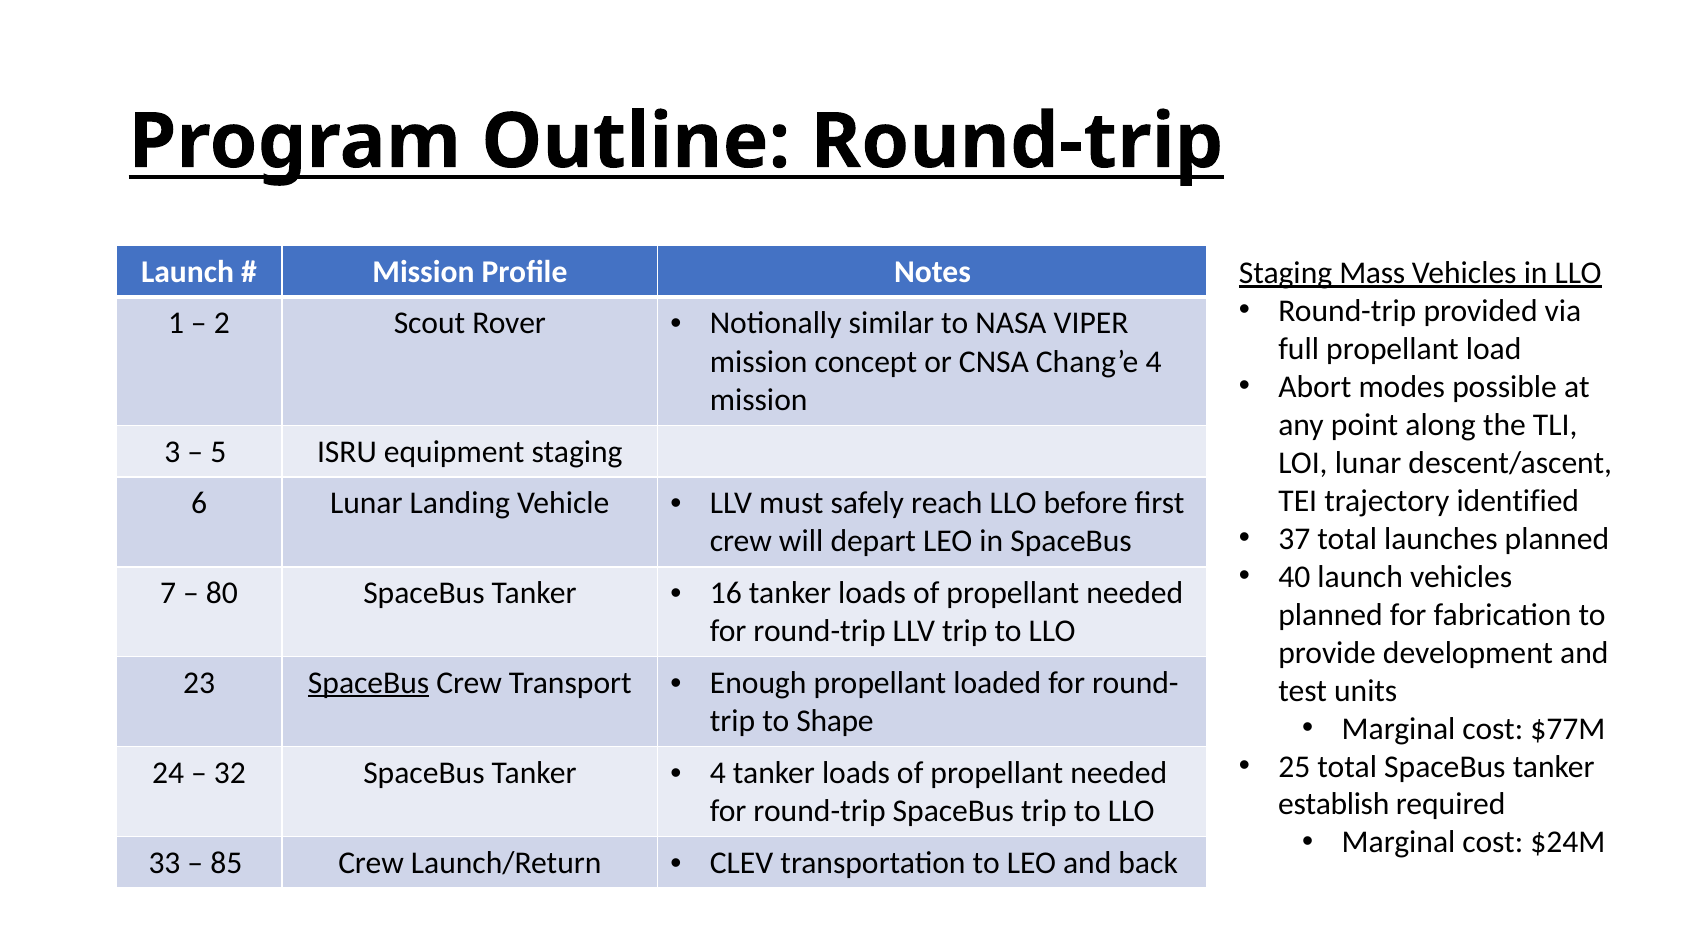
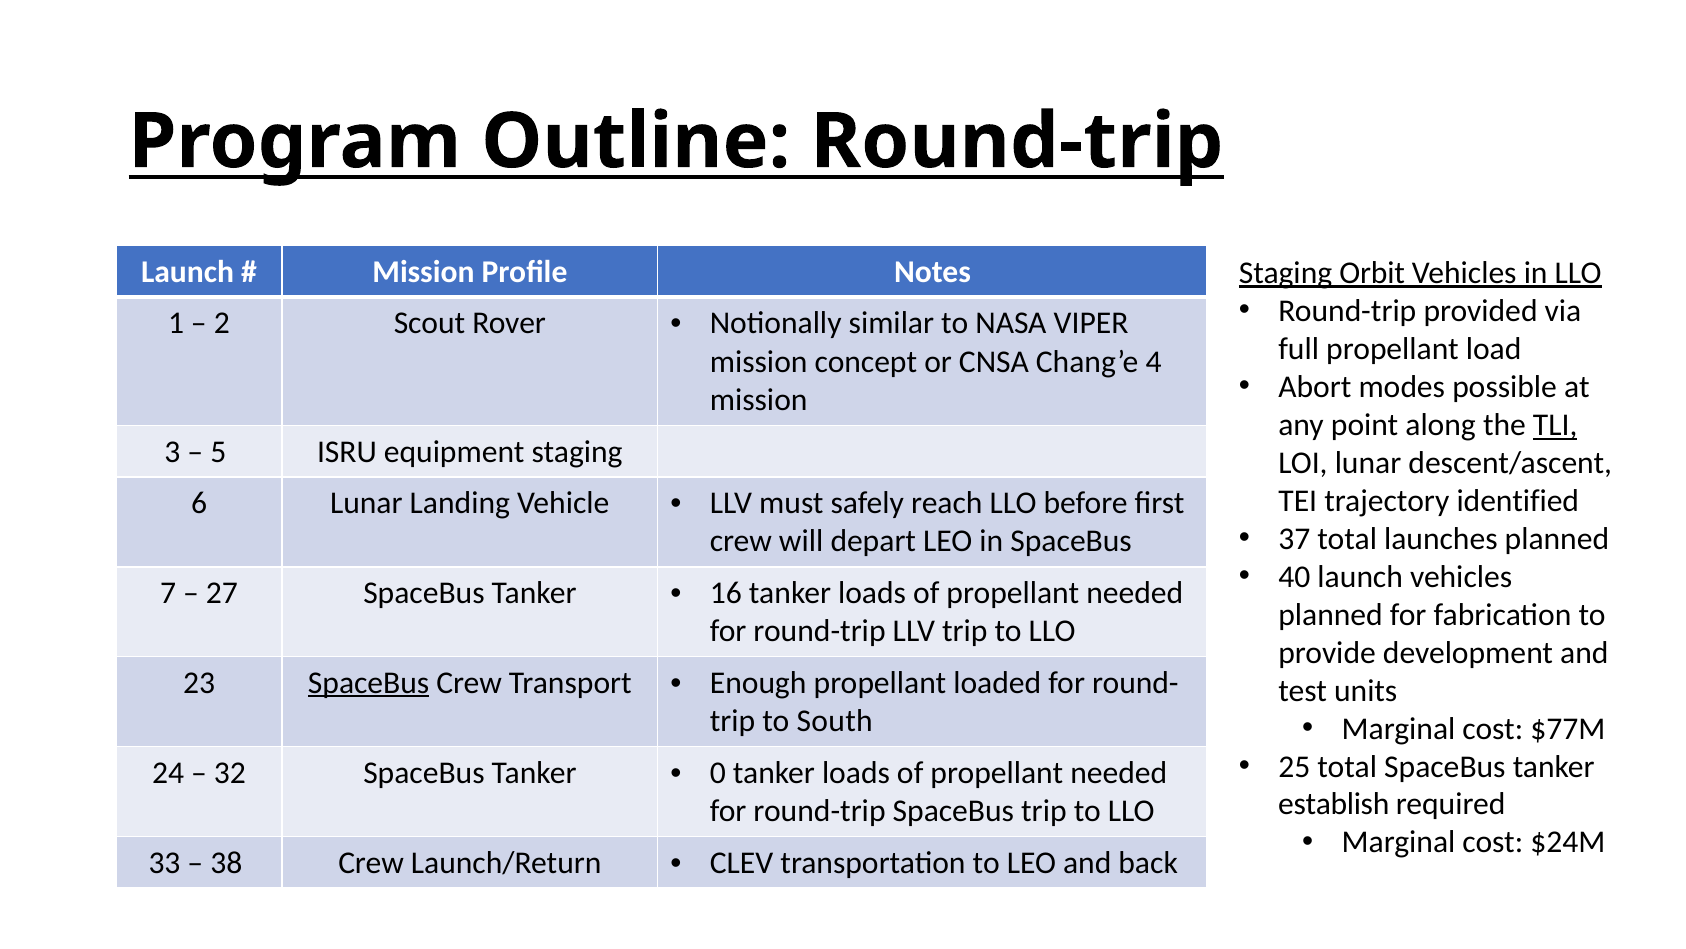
Mass: Mass -> Orbit
TLI underline: none -> present
80: 80 -> 27
Shape: Shape -> South
4 at (718, 772): 4 -> 0
85: 85 -> 38
